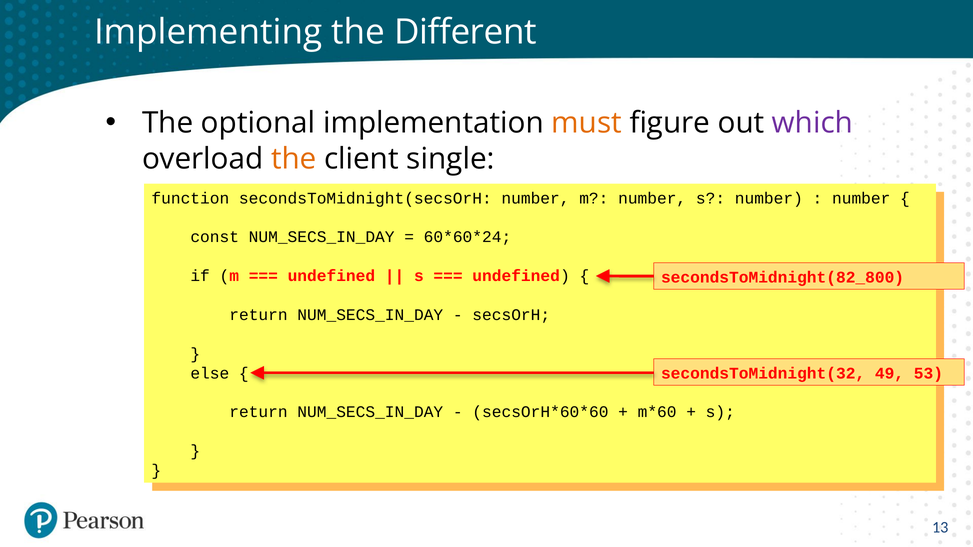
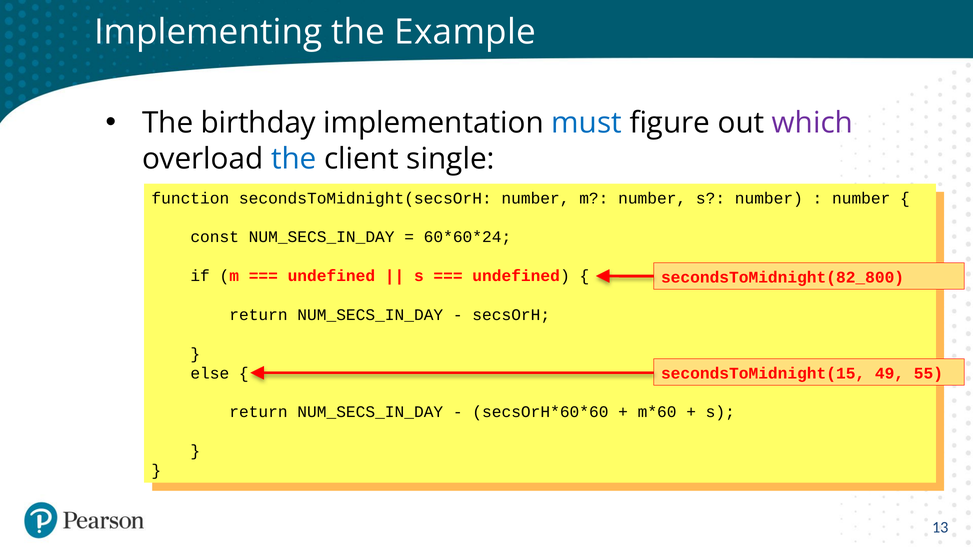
Different: Different -> Example
optional: optional -> birthday
must colour: orange -> blue
the at (294, 159) colour: orange -> blue
secondsToMidnight(32: secondsToMidnight(32 -> secondsToMidnight(15
53: 53 -> 55
